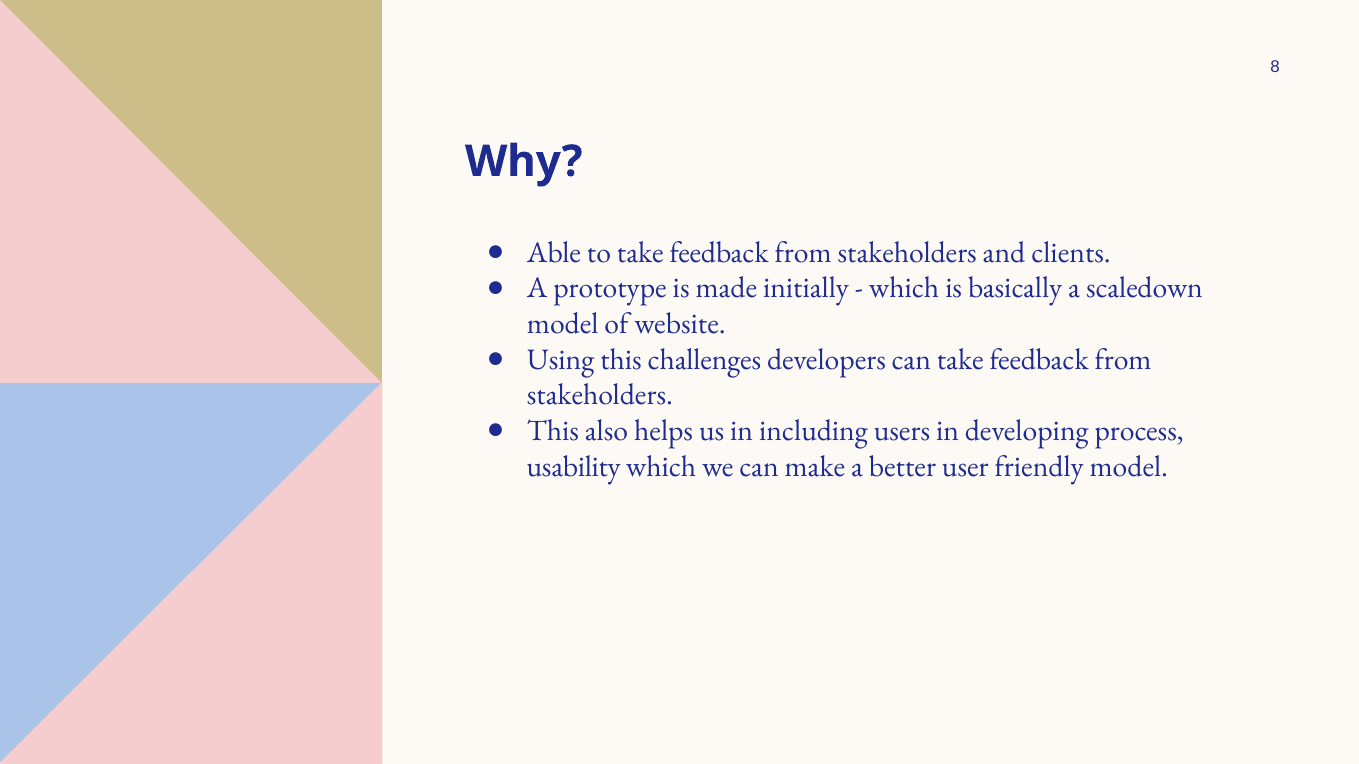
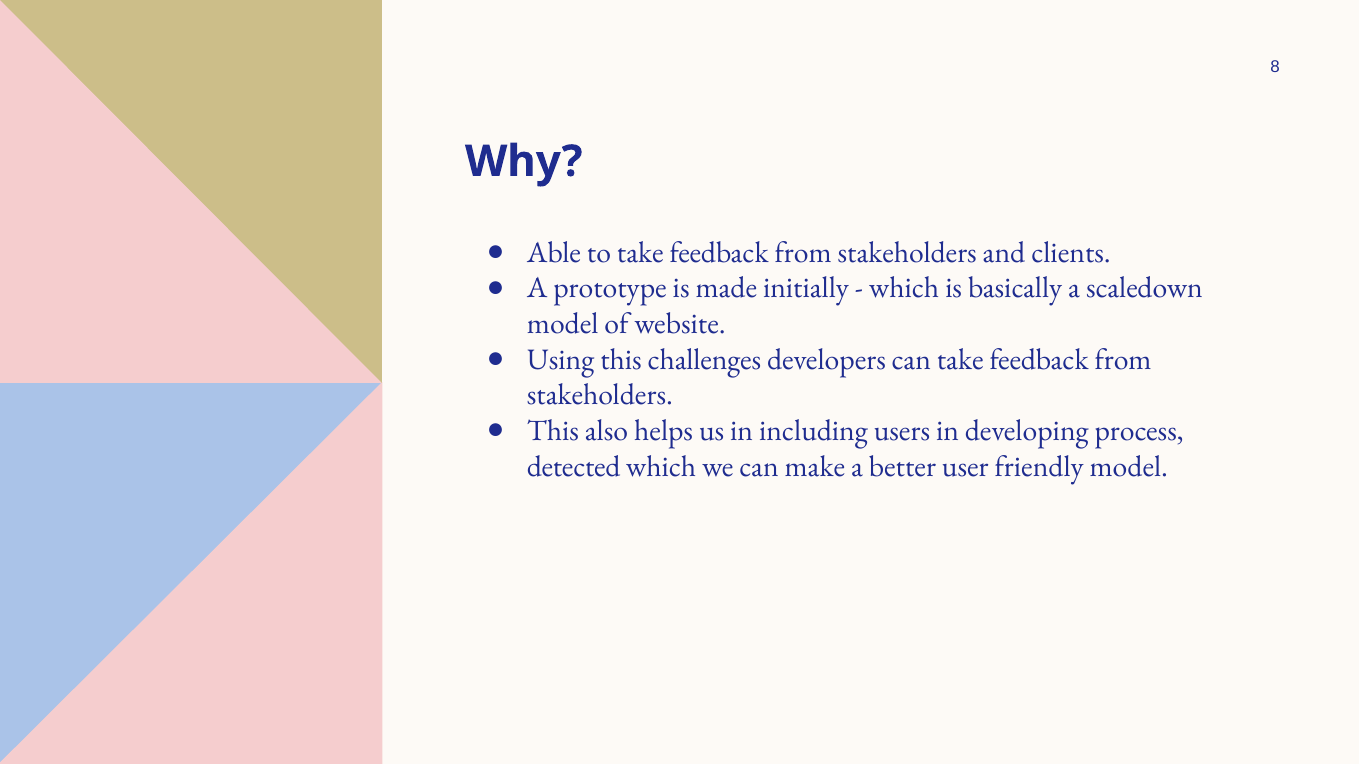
usability: usability -> detected
